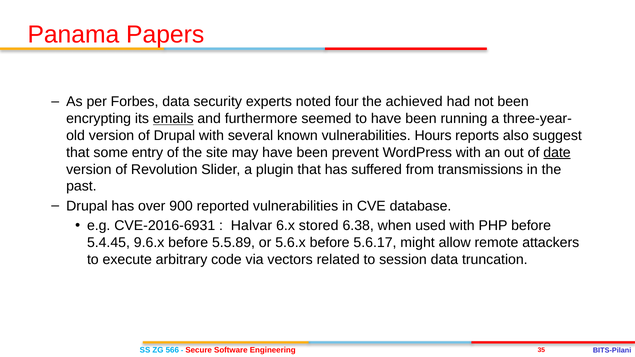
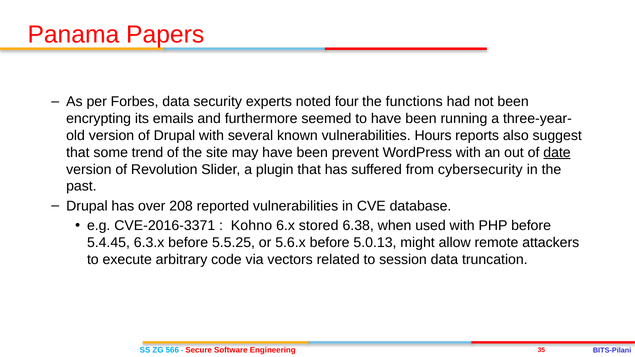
achieved: achieved -> functions
emails underline: present -> none
entry: entry -> trend
transmissions: transmissions -> cybersecurity
900: 900 -> 208
CVE-2016-6931: CVE-2016-6931 -> CVE-2016-3371
Halvar: Halvar -> Kohno
9.6.x: 9.6.x -> 6.3.x
5.5.89: 5.5.89 -> 5.5.25
5.6.17: 5.6.17 -> 5.0.13
